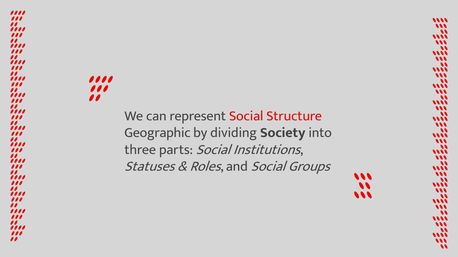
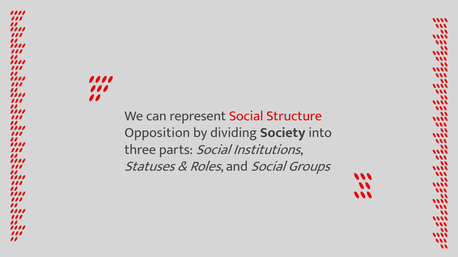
Geographic: Geographic -> Opposition
